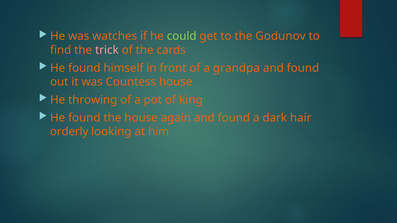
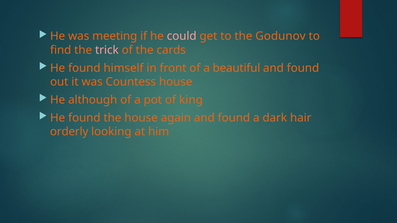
watches: watches -> meeting
could colour: light green -> pink
grandpa: grandpa -> beautiful
throwing: throwing -> although
